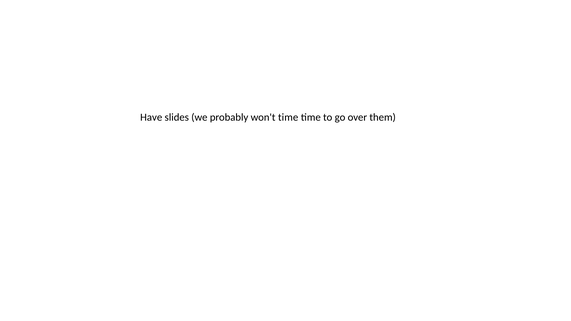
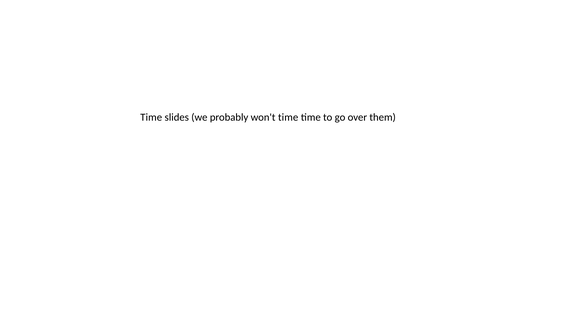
Have at (151, 117): Have -> Time
